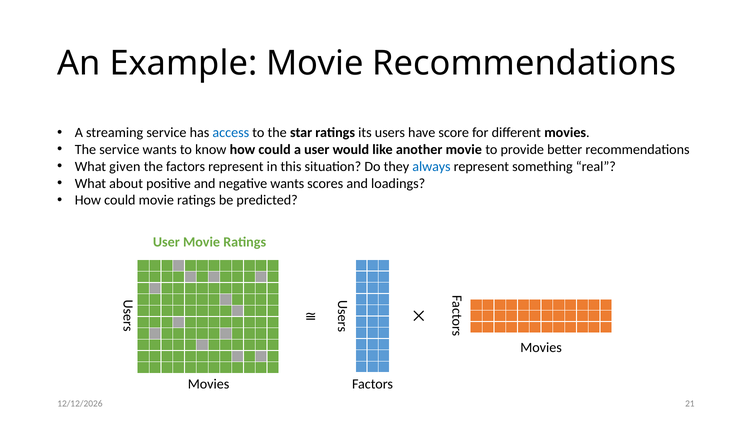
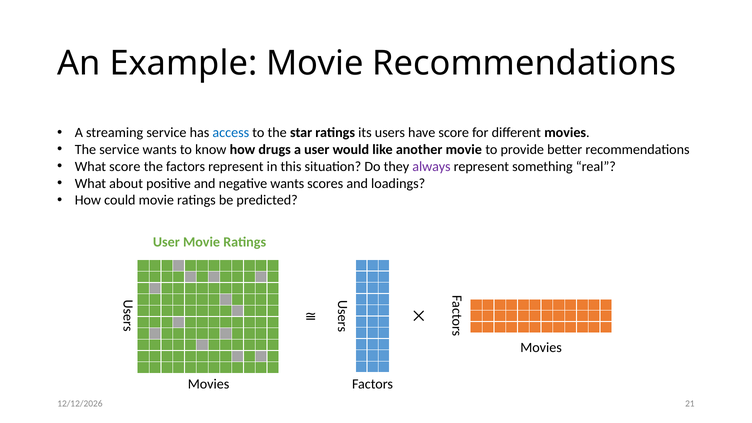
know how could: could -> drugs
What given: given -> score
always colour: blue -> purple
